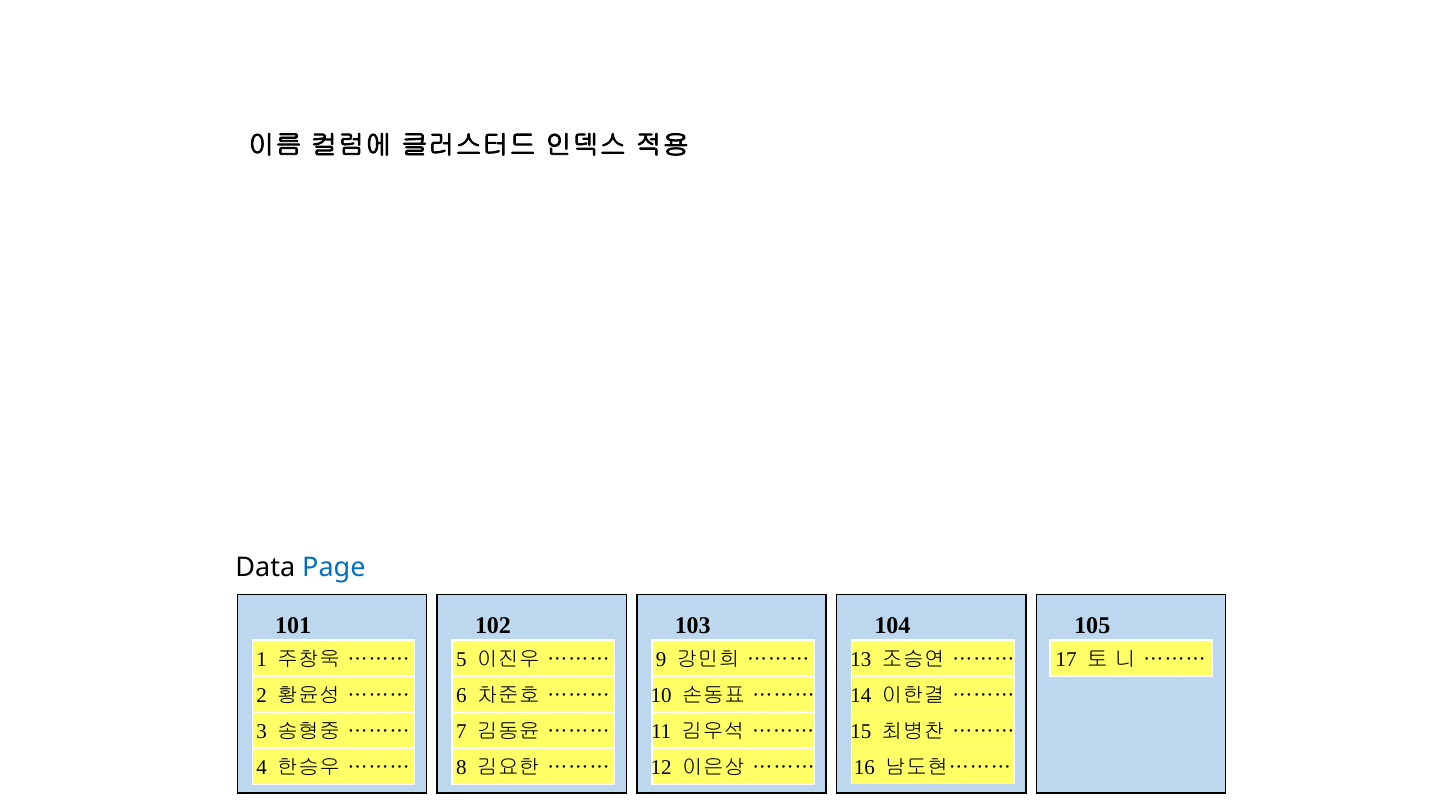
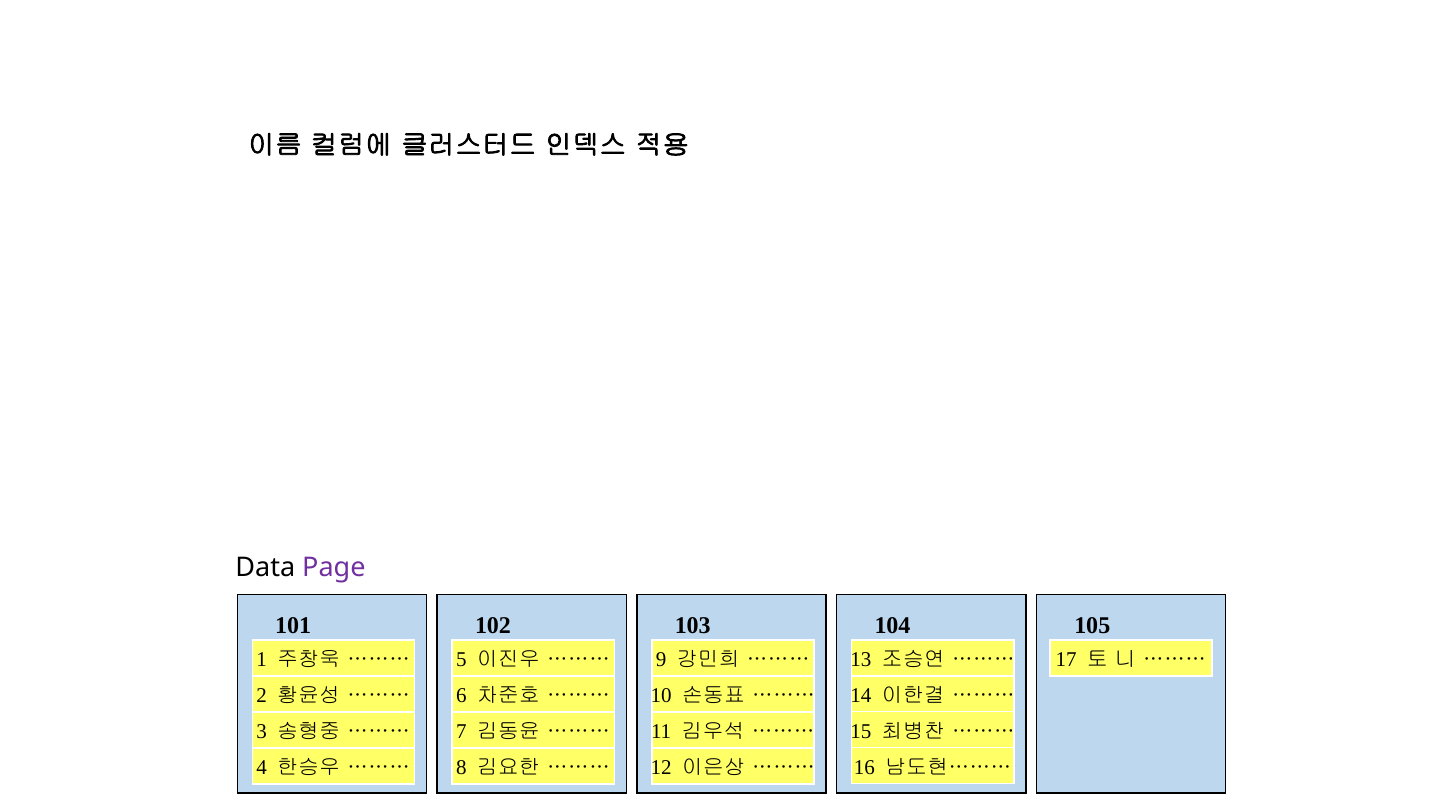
Page colour: blue -> purple
